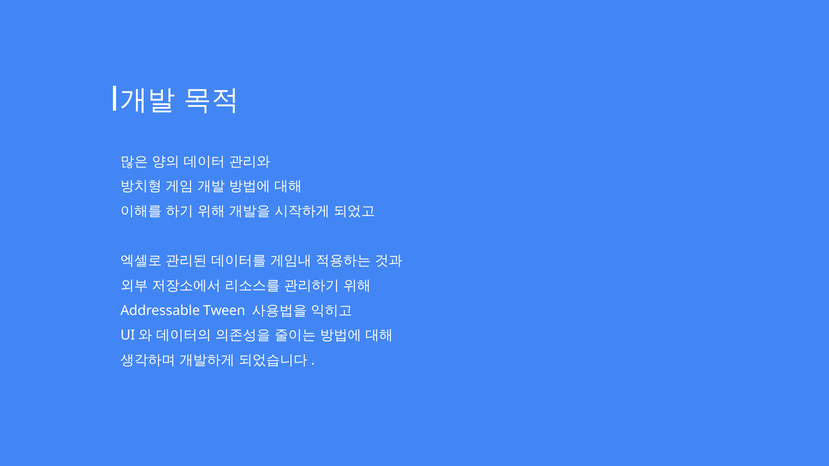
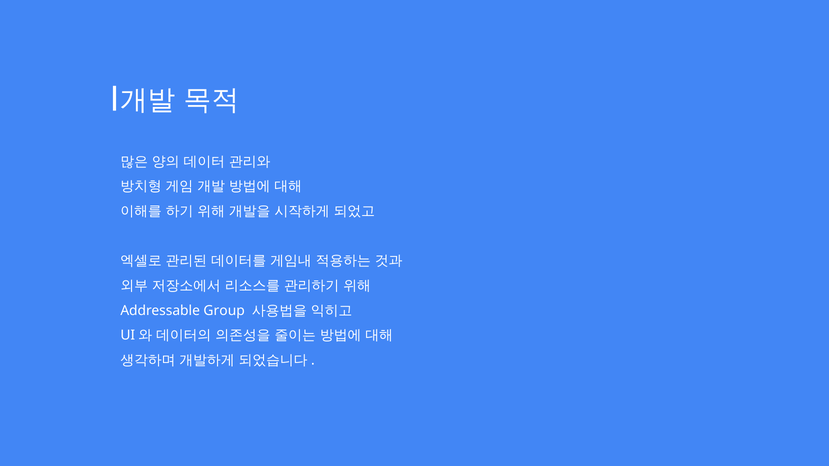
Tween: Tween -> Group
